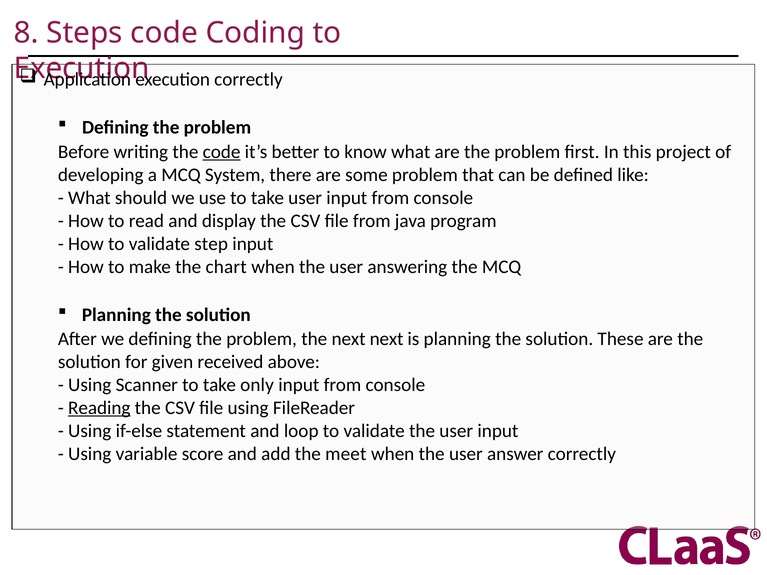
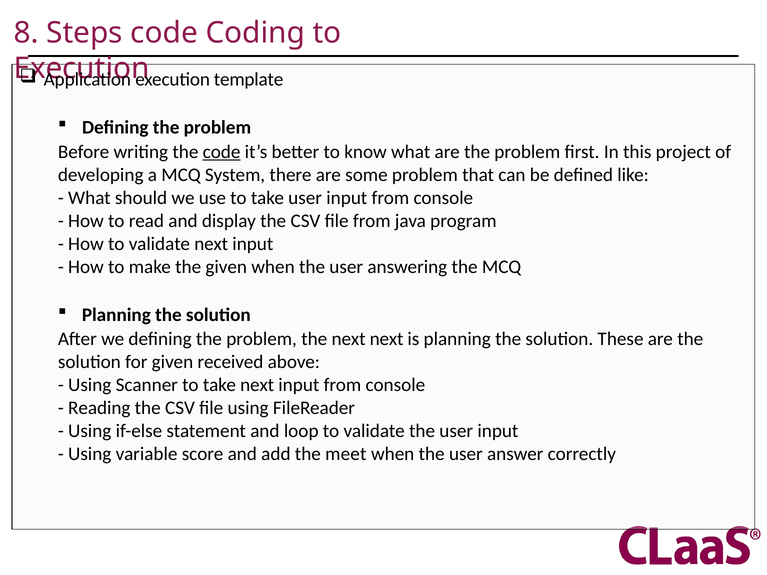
execution correctly: correctly -> template
validate step: step -> next
the chart: chart -> given
take only: only -> next
Reading underline: present -> none
